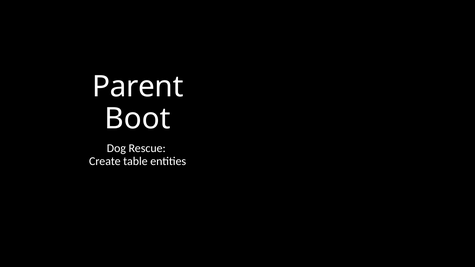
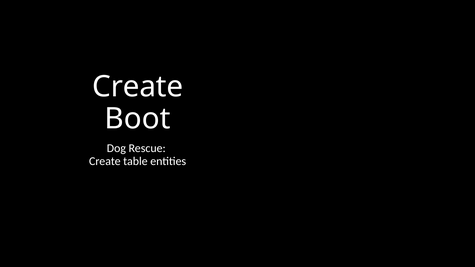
Parent at (138, 87): Parent -> Create
